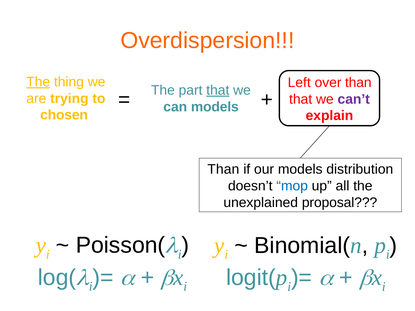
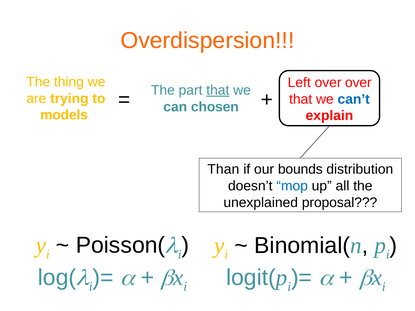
The at (38, 82) underline: present -> none
over than: than -> over
can’t colour: purple -> blue
can models: models -> chosen
chosen: chosen -> models
our models: models -> bounds
